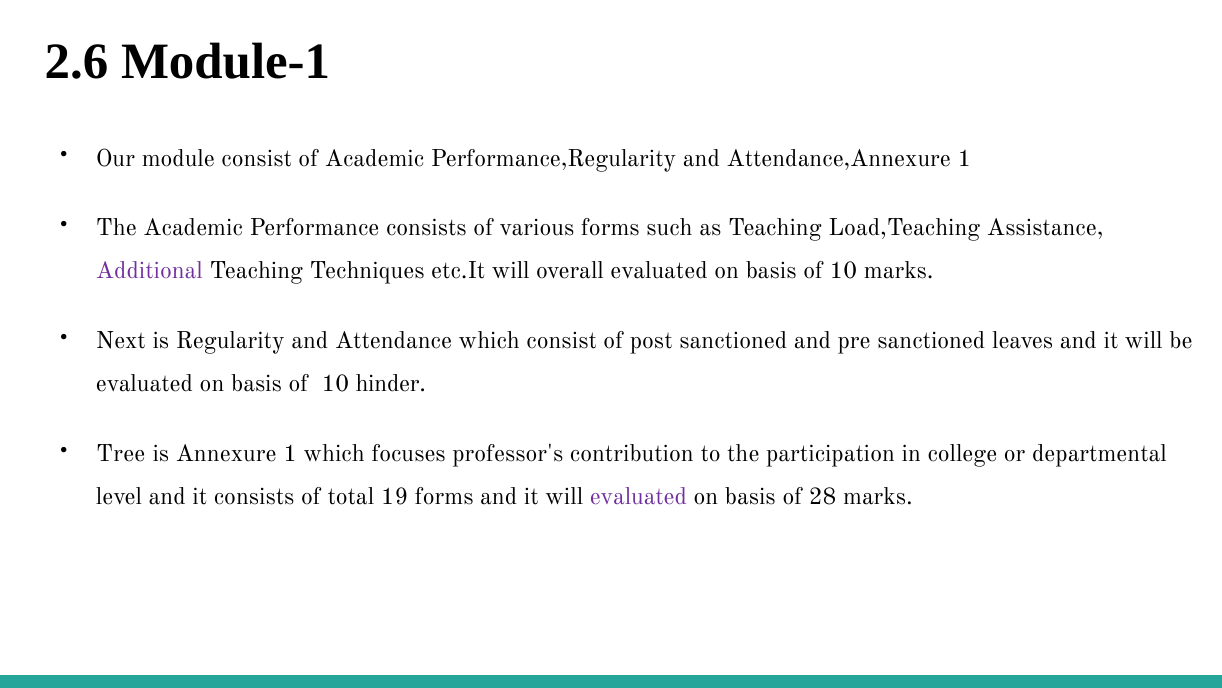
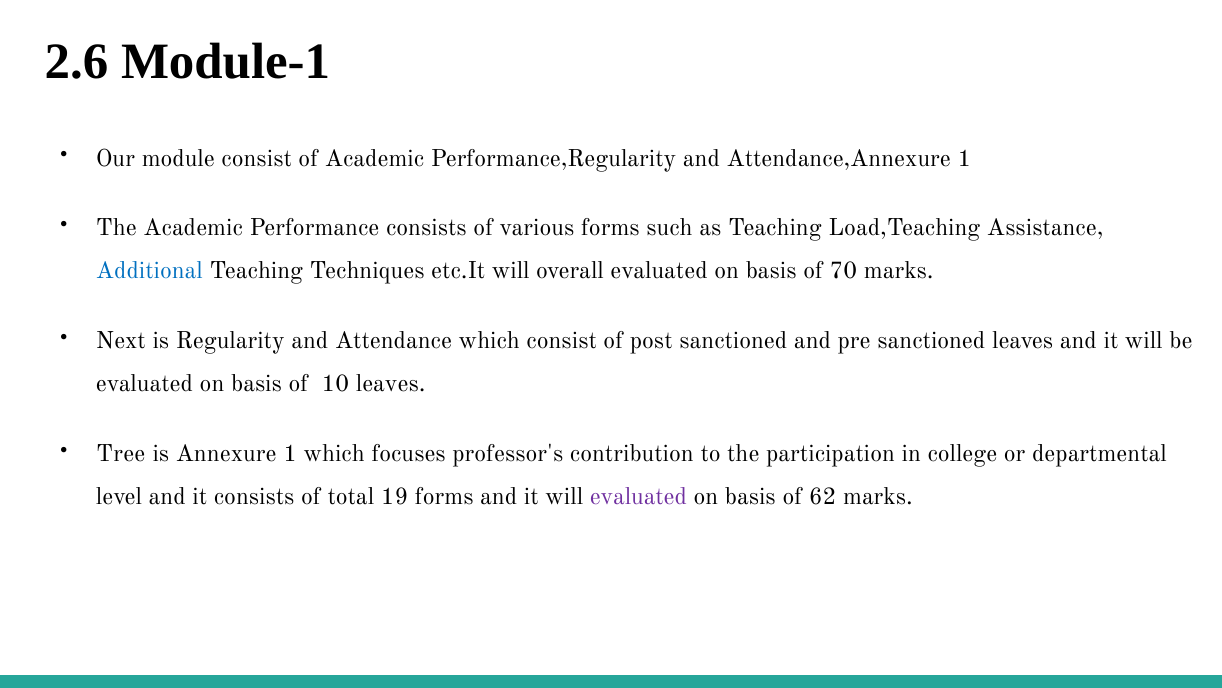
Additional colour: purple -> blue
10 at (843, 271): 10 -> 70
10 hinder: hinder -> leaves
28: 28 -> 62
